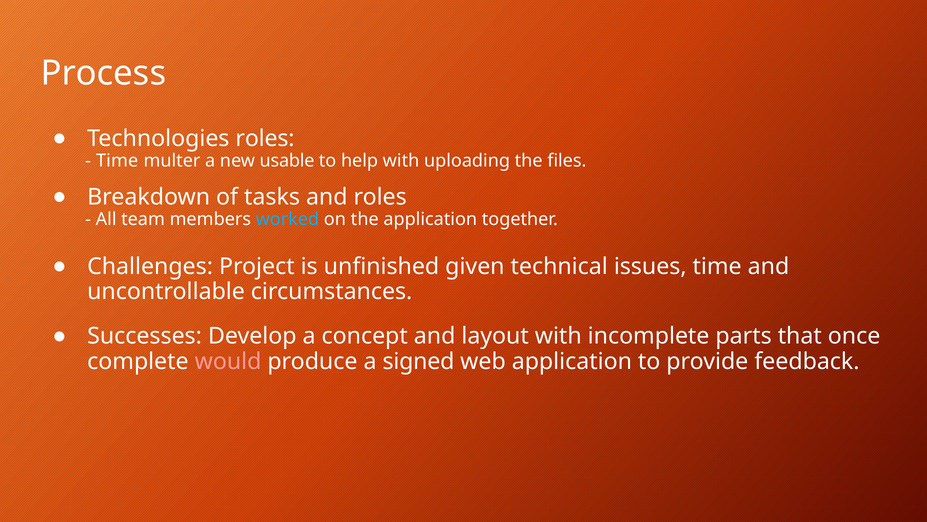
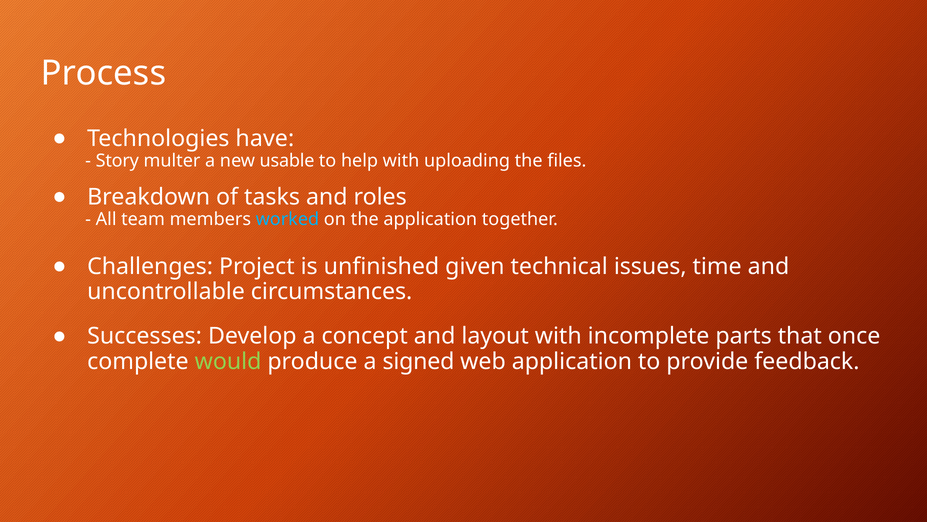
Technologies roles: roles -> have
Time at (117, 161): Time -> Story
would colour: pink -> light green
